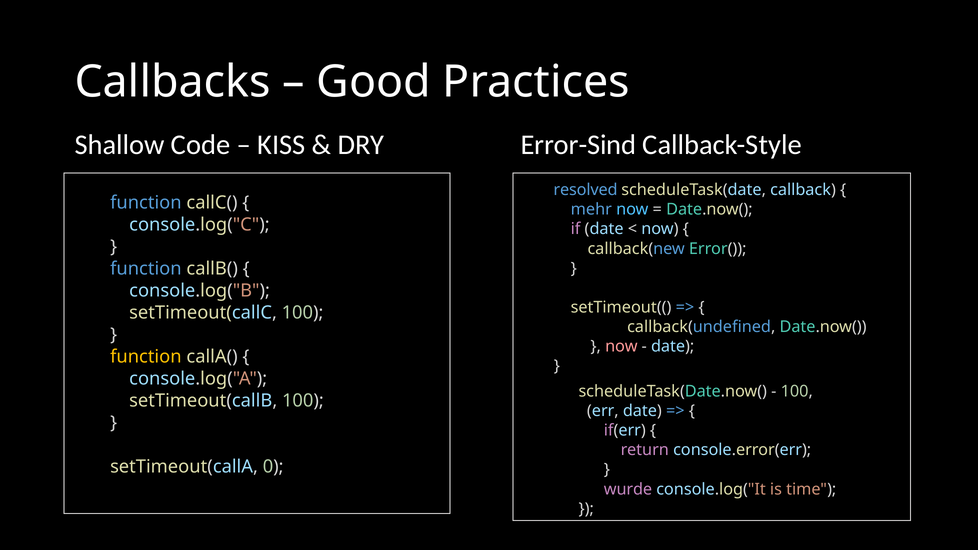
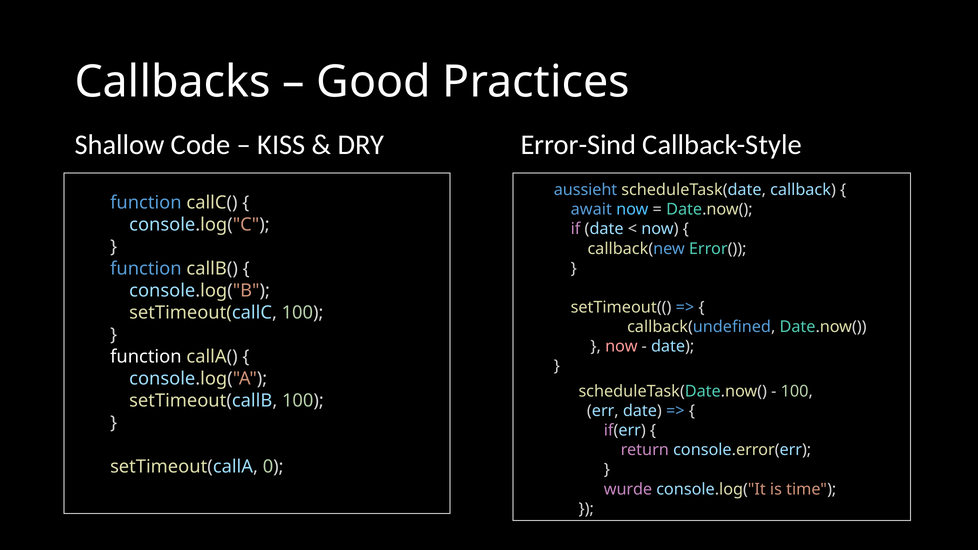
resolved: resolved -> aussieht
mehr: mehr -> await
function at (146, 357) colour: yellow -> white
